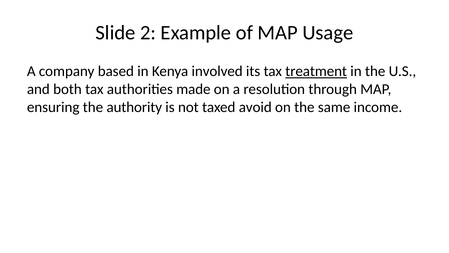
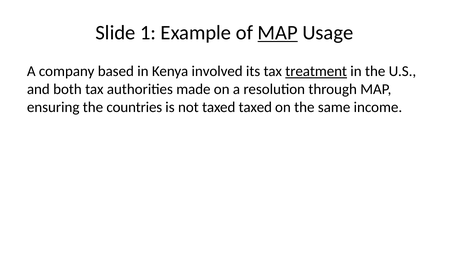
2: 2 -> 1
MAP at (278, 33) underline: none -> present
authority: authority -> countries
taxed avoid: avoid -> taxed
